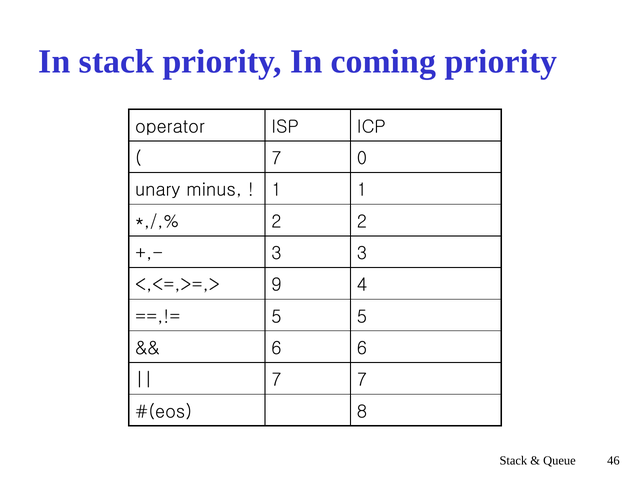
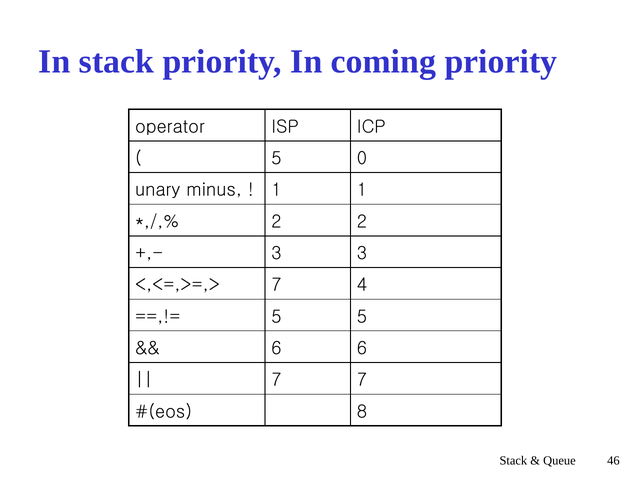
7 at (276, 158): 7 -> 5
9 at (276, 285): 9 -> 7
